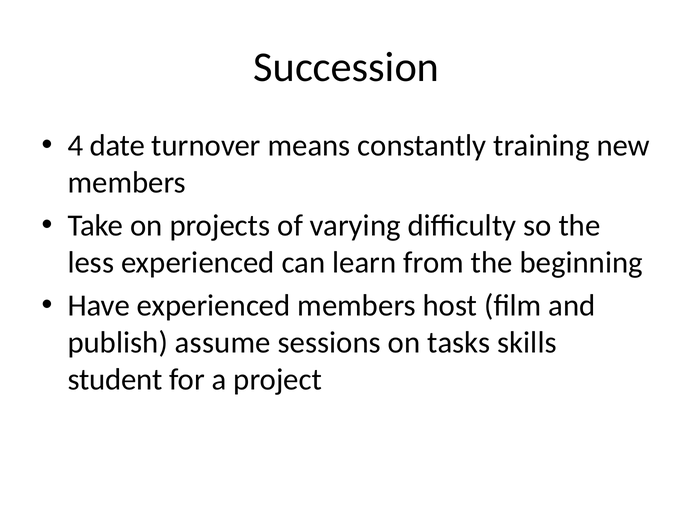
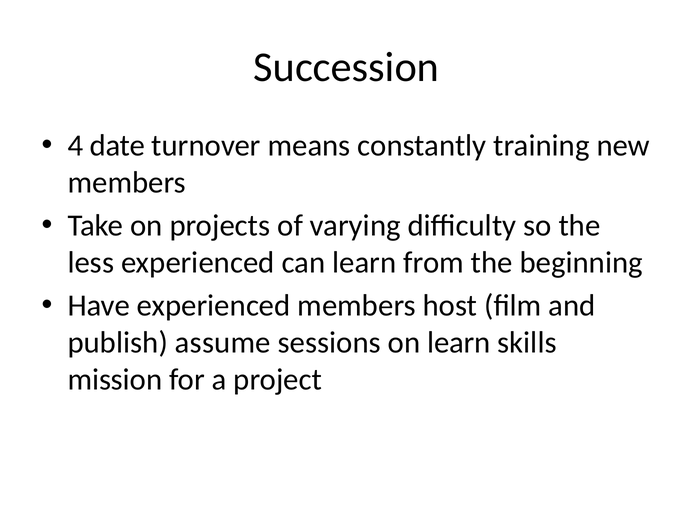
on tasks: tasks -> learn
student: student -> mission
